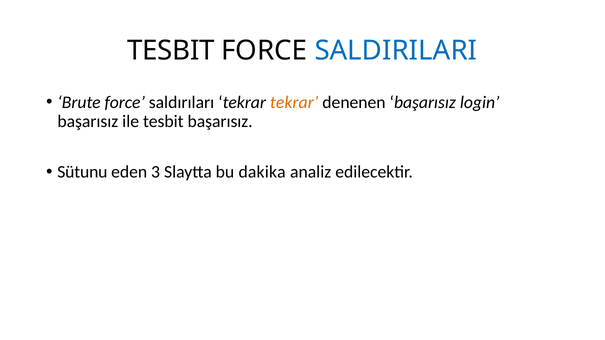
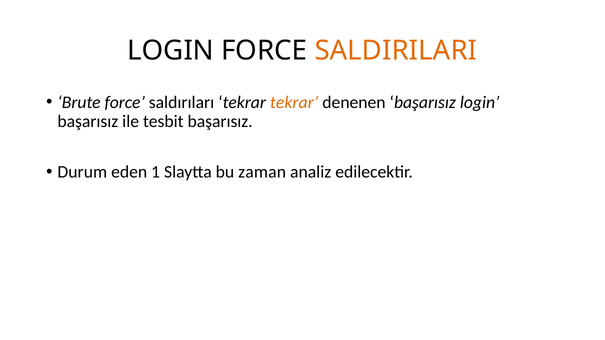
TESBIT at (171, 51): TESBIT -> LOGIN
SALDIRILARI colour: blue -> orange
Sütunu: Sütunu -> Durum
3: 3 -> 1
dakika: dakika -> zaman
